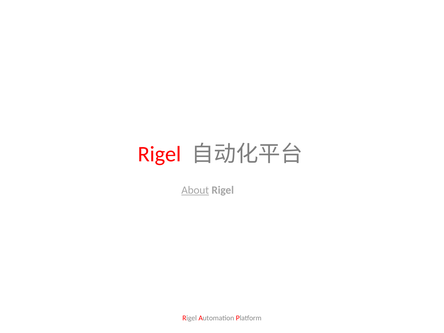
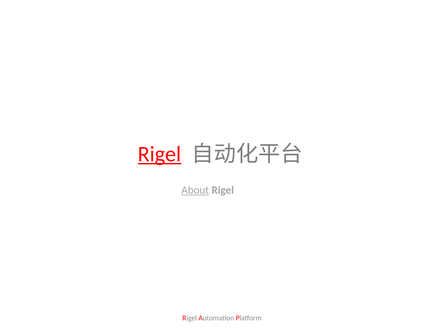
Rigel at (160, 154) underline: none -> present
